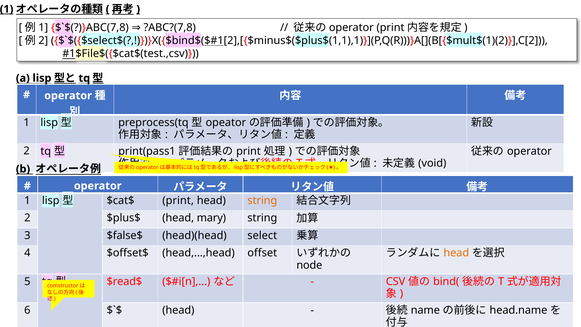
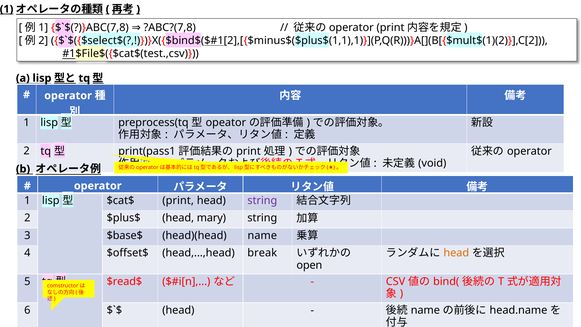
string at (262, 200) colour: orange -> purple
$false$: $false$ -> $base$
head)(head select: select -> name
offset: offset -> break
node at (309, 265): node -> open
